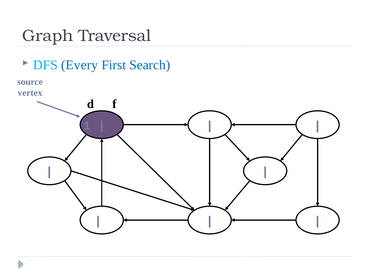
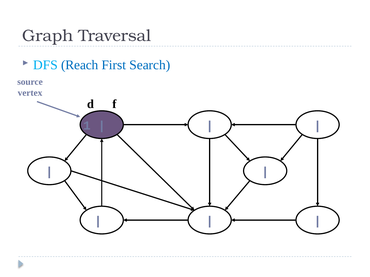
Every: Every -> Reach
